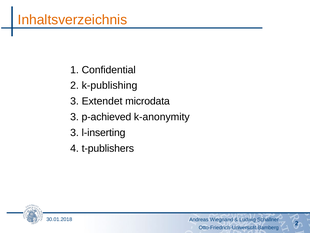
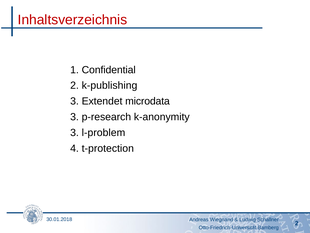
Inhaltsverzeichnis colour: orange -> red
p-achieved: p-achieved -> p-research
l-inserting: l-inserting -> l-problem
t-publishers: t-publishers -> t-protection
